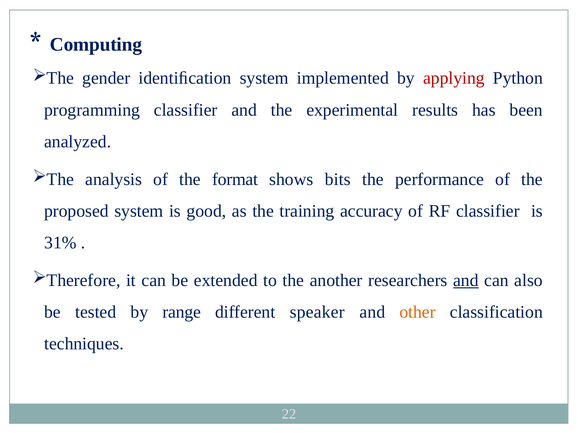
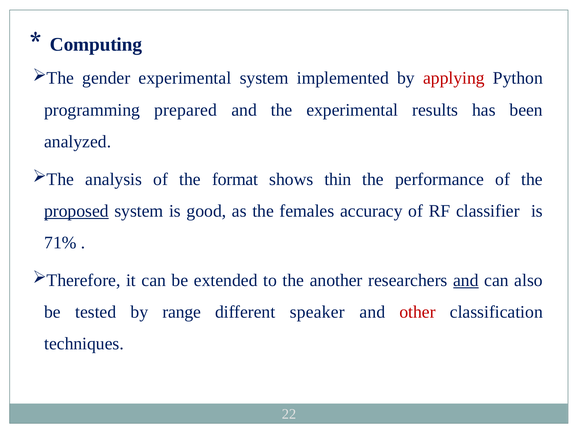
gender identiﬁcation: identiﬁcation -> experimental
programming classifier: classifier -> prepared
bits: bits -> thin
proposed underline: none -> present
training: training -> females
31%: 31% -> 71%
other colour: orange -> red
